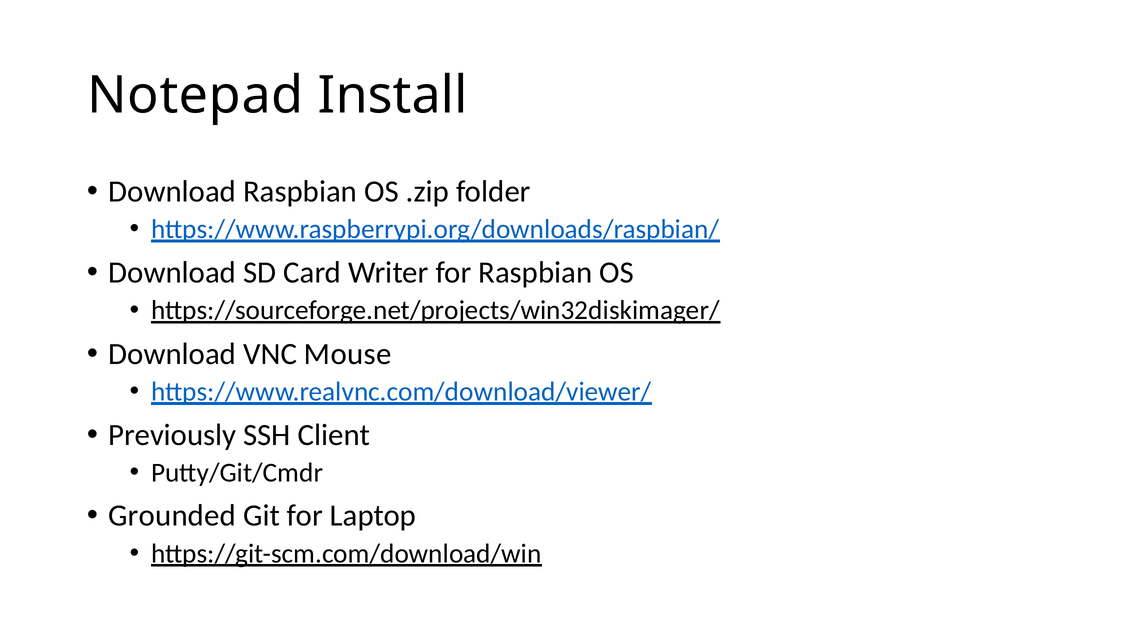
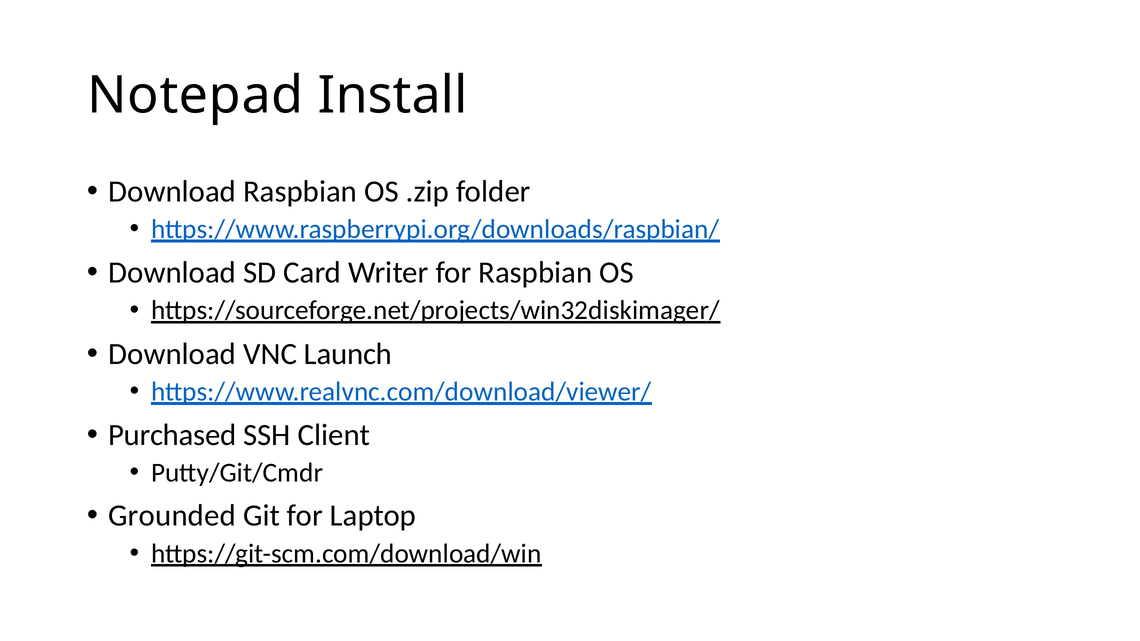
Mouse: Mouse -> Launch
Previously: Previously -> Purchased
